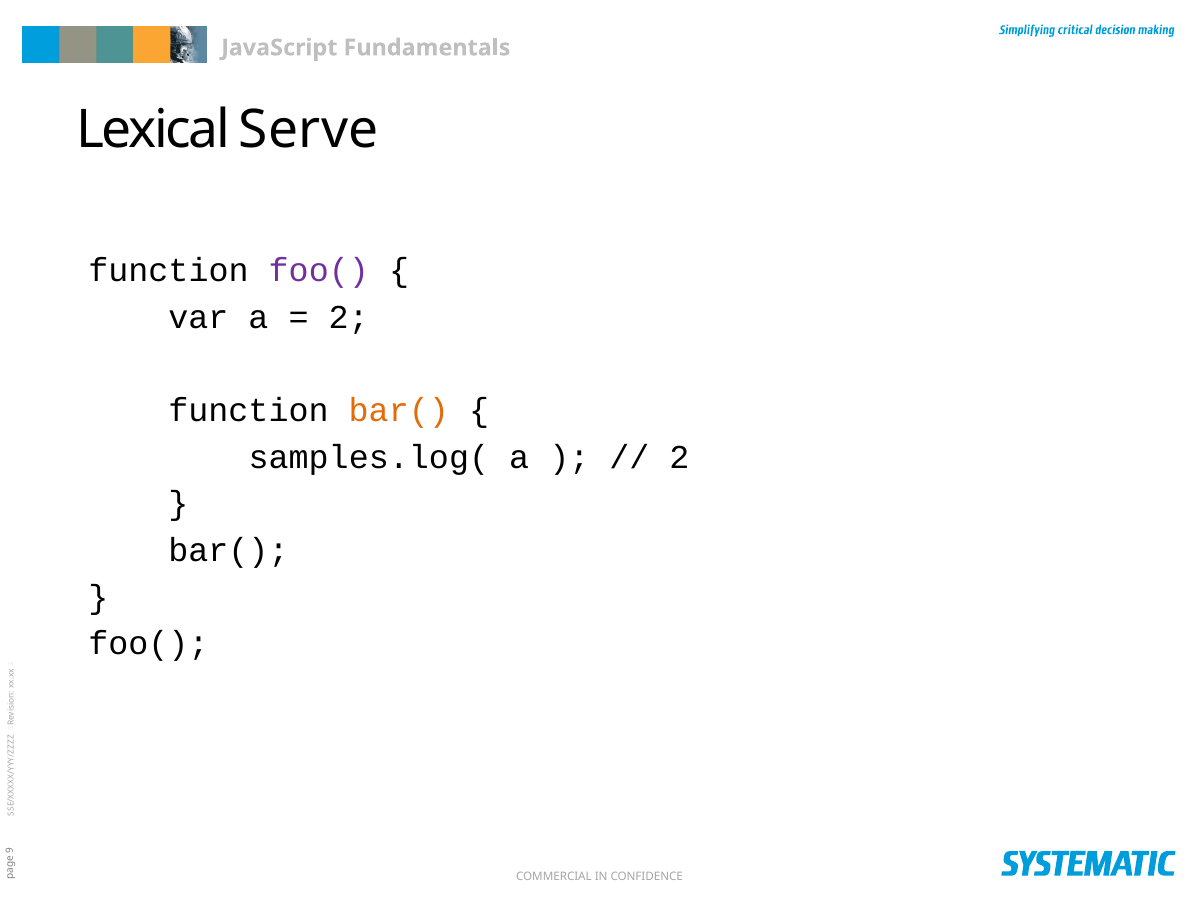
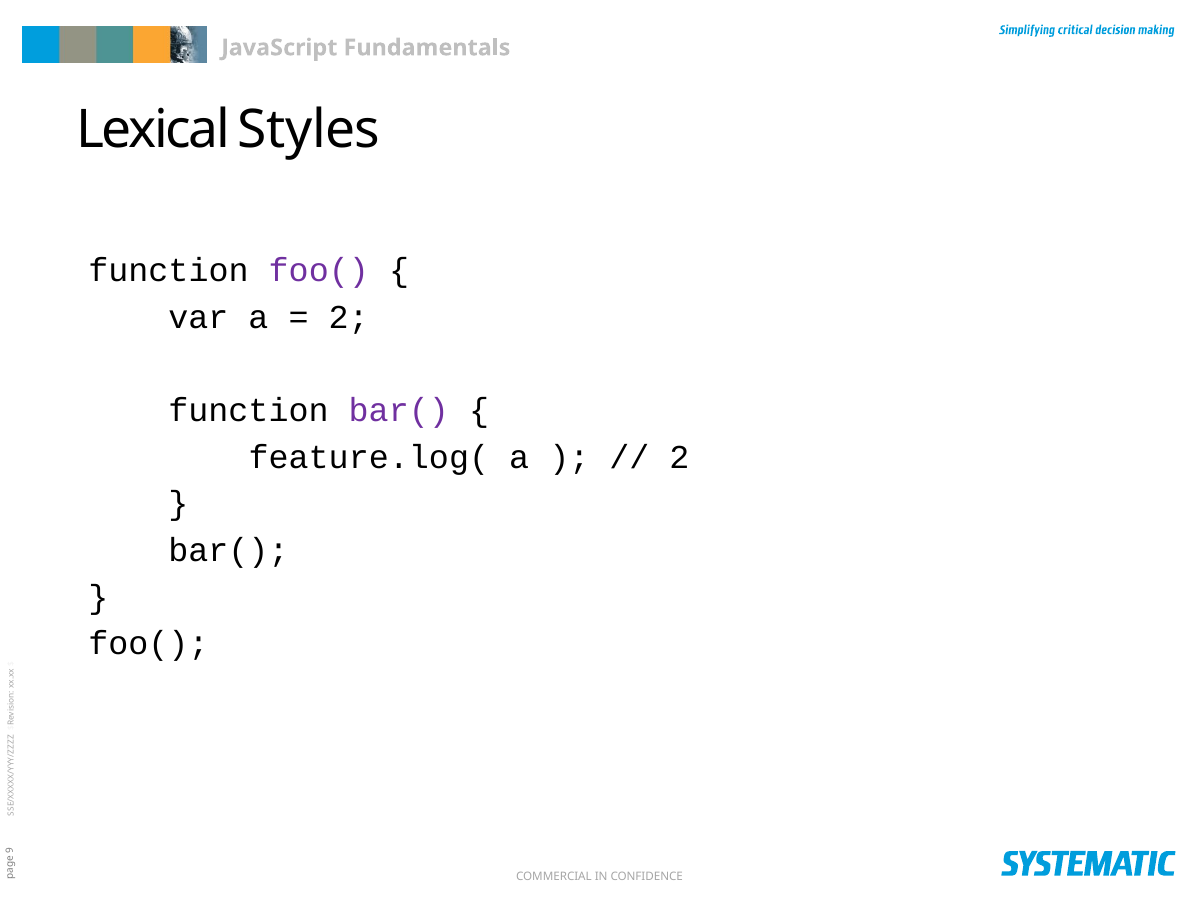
Serve: Serve -> Styles
bar( at (399, 411) colour: orange -> purple
samples.log(: samples.log( -> feature.log(
